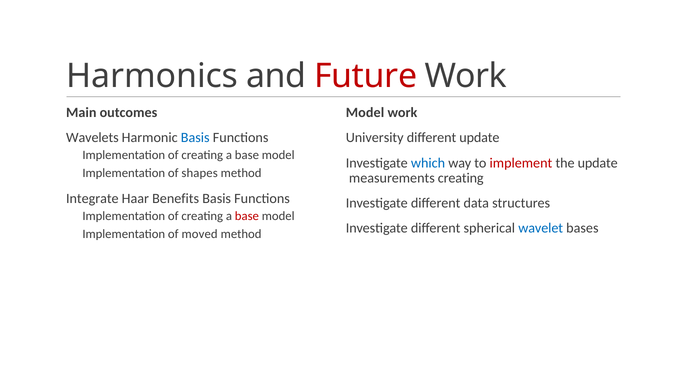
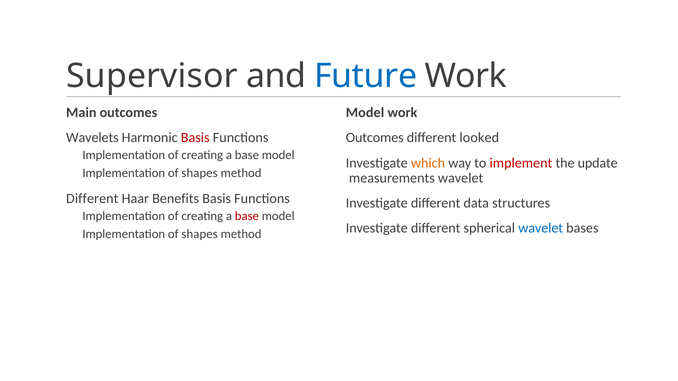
Harmonics: Harmonics -> Supervisor
Future colour: red -> blue
Basis at (195, 138) colour: blue -> red
University at (375, 138): University -> Outcomes
different update: update -> looked
which colour: blue -> orange
measurements creating: creating -> wavelet
Integrate at (92, 199): Integrate -> Different
moved at (200, 234): moved -> shapes
